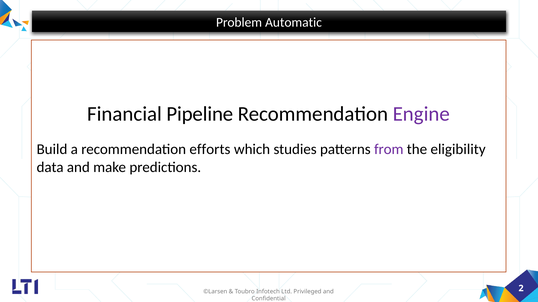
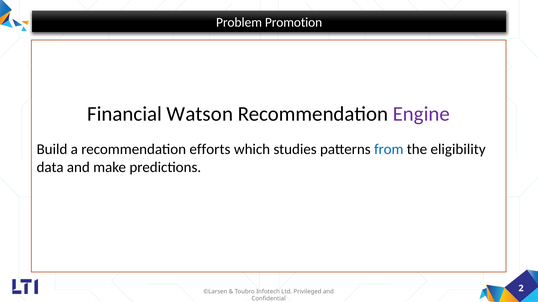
Automatic: Automatic -> Promotion
Pipeline: Pipeline -> Watson
from colour: purple -> blue
